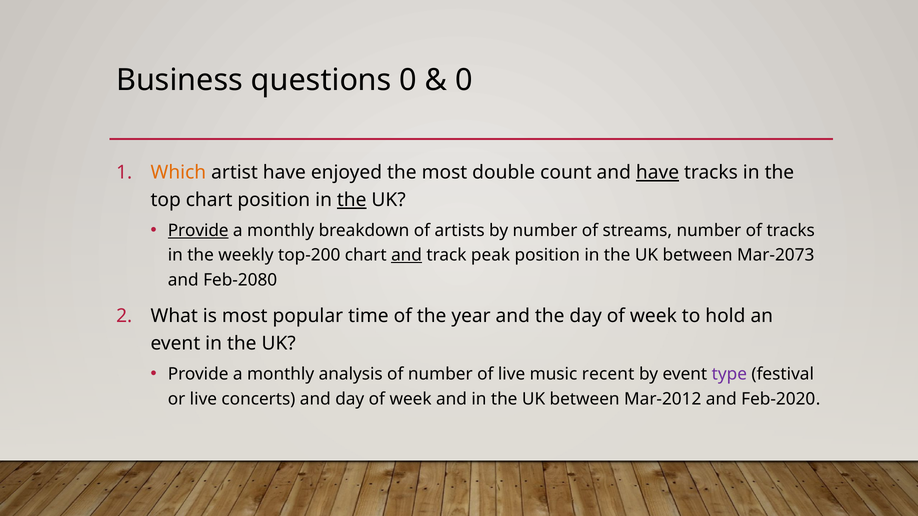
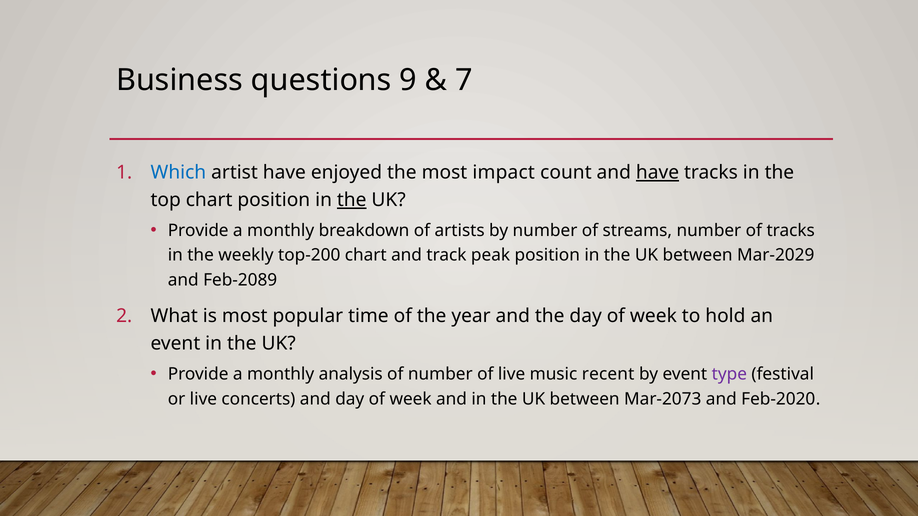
questions 0: 0 -> 9
0 at (464, 80): 0 -> 7
Which colour: orange -> blue
double: double -> impact
Provide at (198, 231) underline: present -> none
and at (407, 255) underline: present -> none
Mar-2073: Mar-2073 -> Mar-2029
Feb-2080: Feb-2080 -> Feb-2089
Mar-2012: Mar-2012 -> Mar-2073
